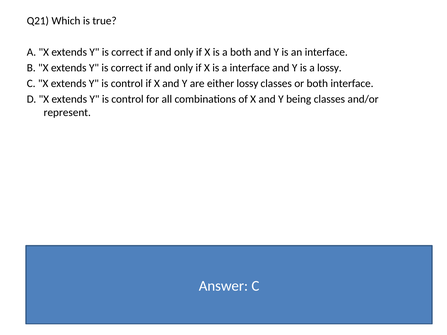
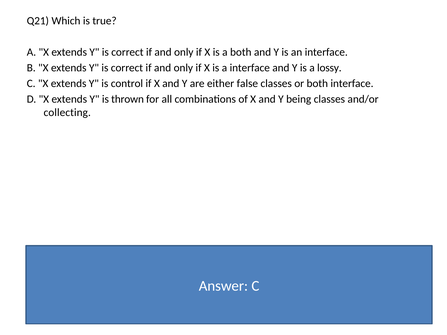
either lossy: lossy -> false
control at (128, 99): control -> thrown
represent: represent -> collecting
